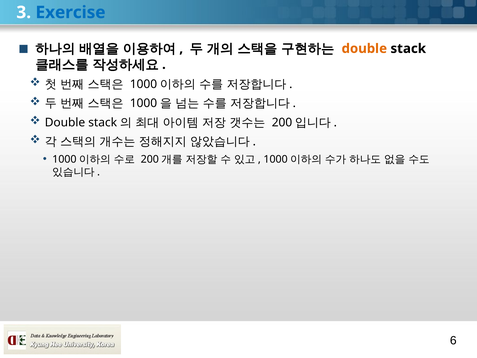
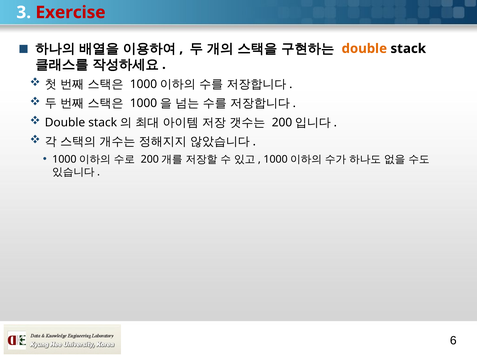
Exercise colour: blue -> red
